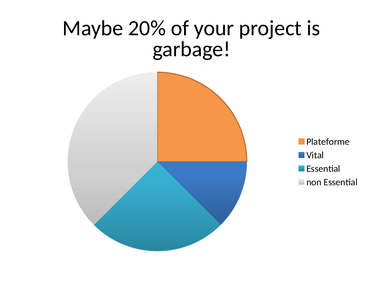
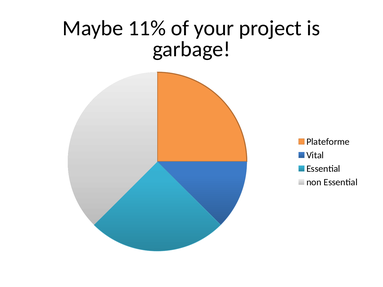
20%: 20% -> 11%
